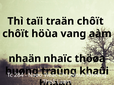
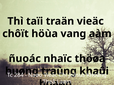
traän chôït: chôït -> vieäc
nhaän: nhaän -> ñuoác
